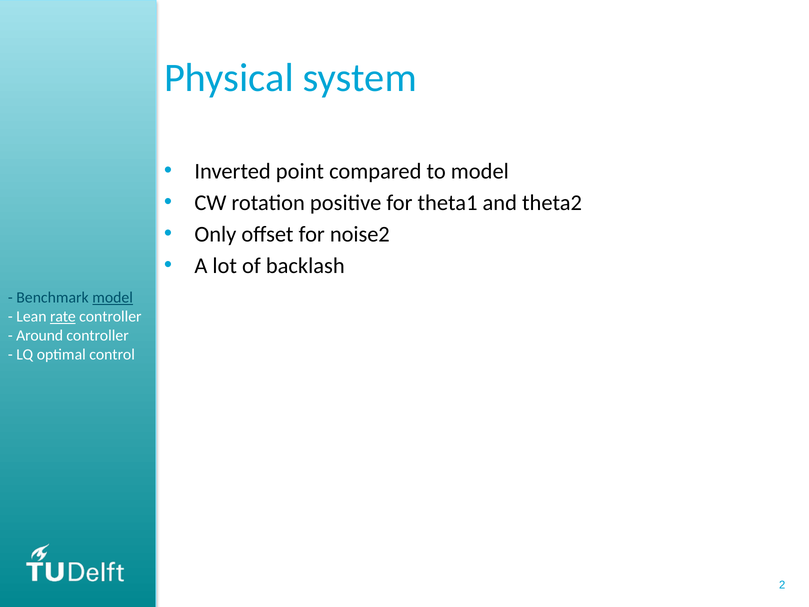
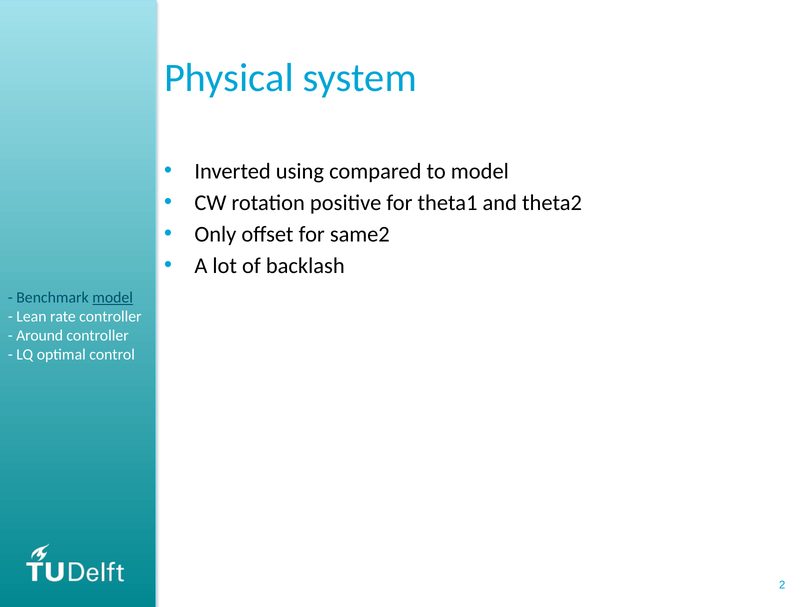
point: point -> using
noise2: noise2 -> same2
rate underline: present -> none
